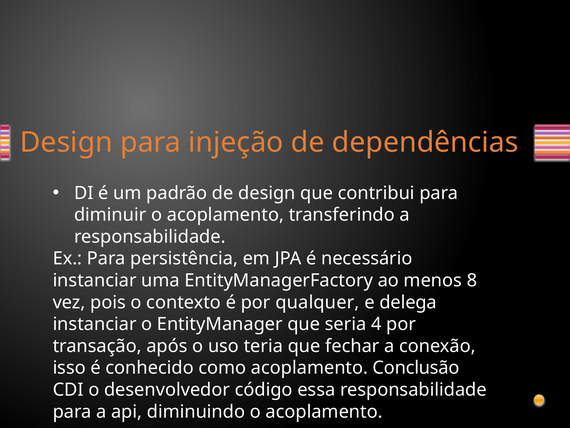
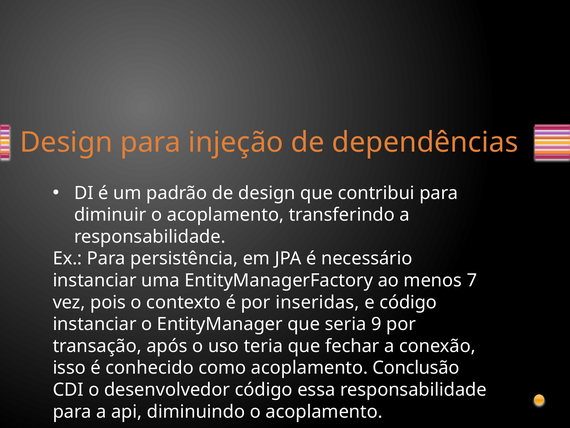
8: 8 -> 7
qualquer: qualquer -> inseridas
e delega: delega -> código
4: 4 -> 9
